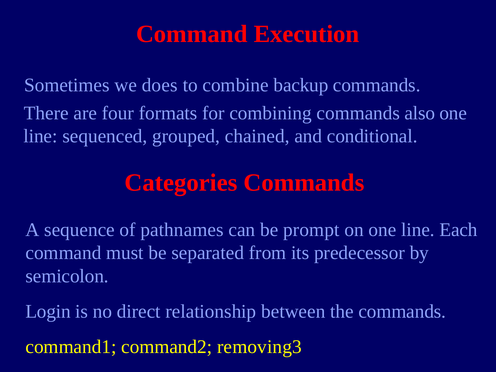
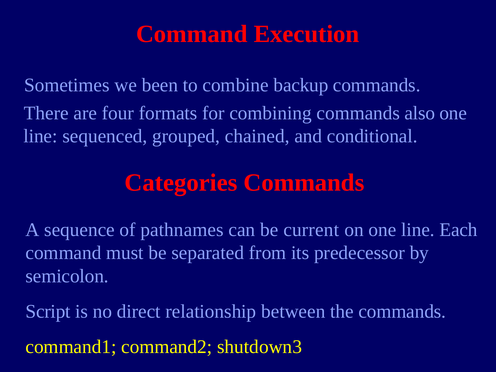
does: does -> been
prompt: prompt -> current
Login: Login -> Script
removing3: removing3 -> shutdown3
